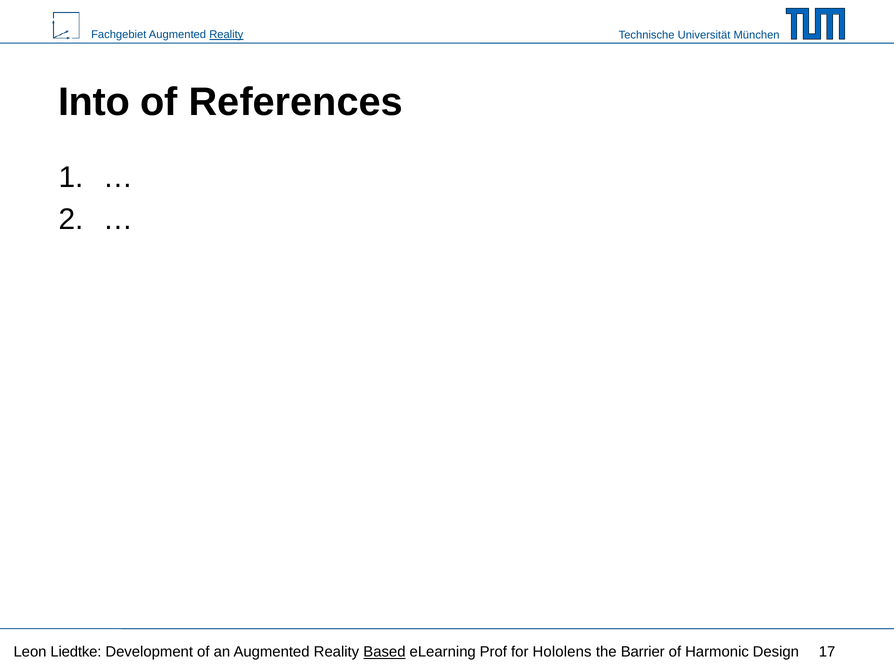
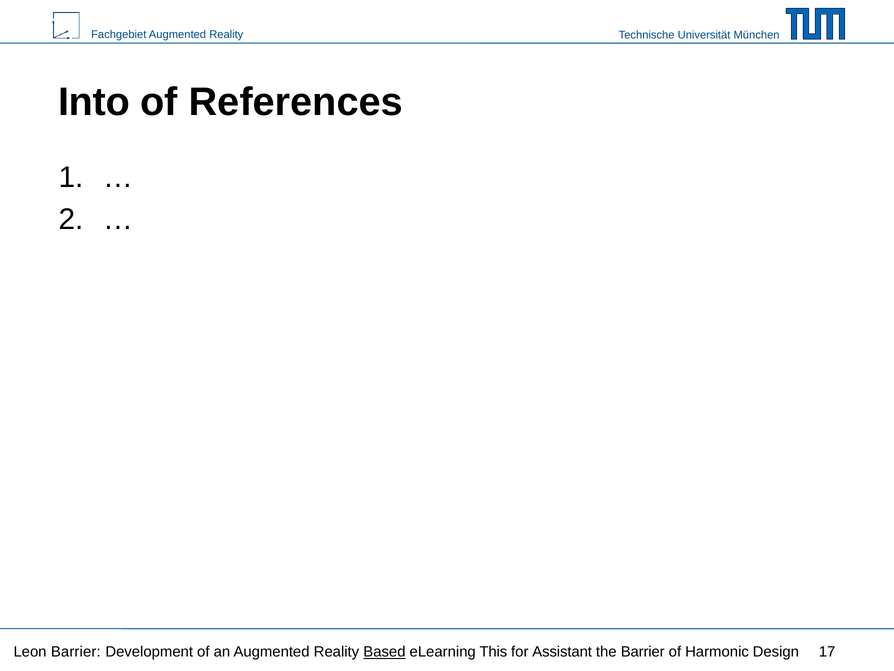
Reality at (226, 35) underline: present -> none
Leon Liedtke: Liedtke -> Barrier
Prof: Prof -> This
Hololens: Hololens -> Assistant
